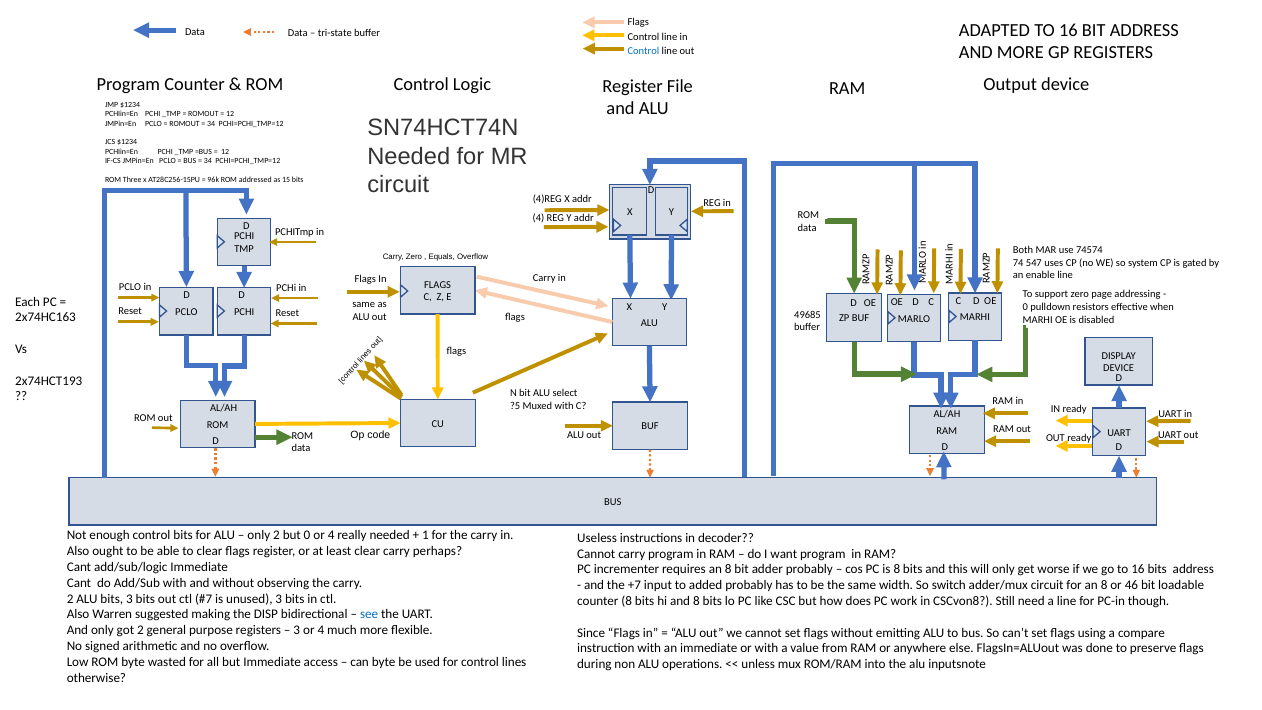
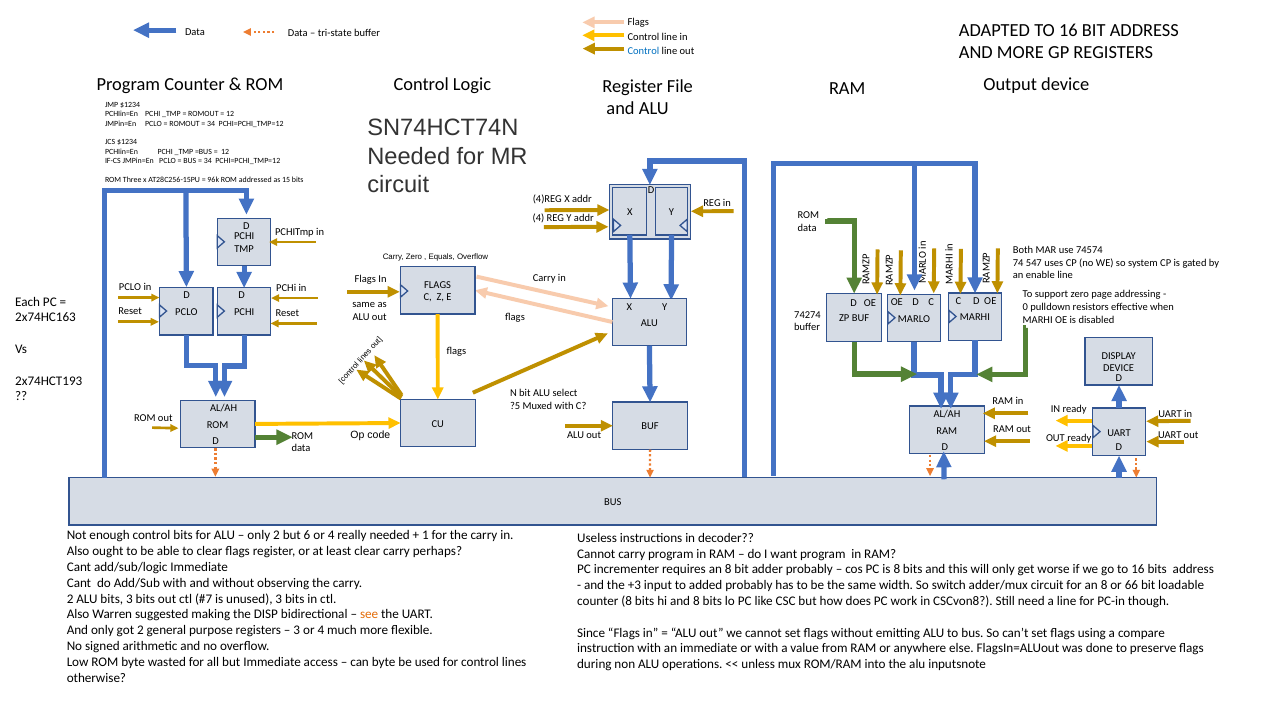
49685: 49685 -> 74274
but 0: 0 -> 6
+7: +7 -> +3
46: 46 -> 66
see colour: blue -> orange
